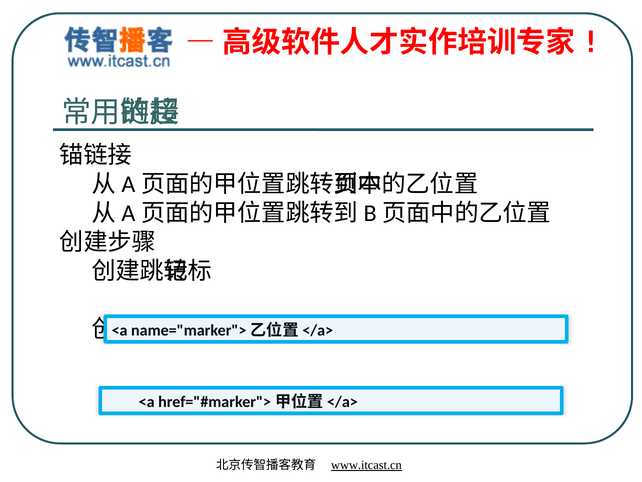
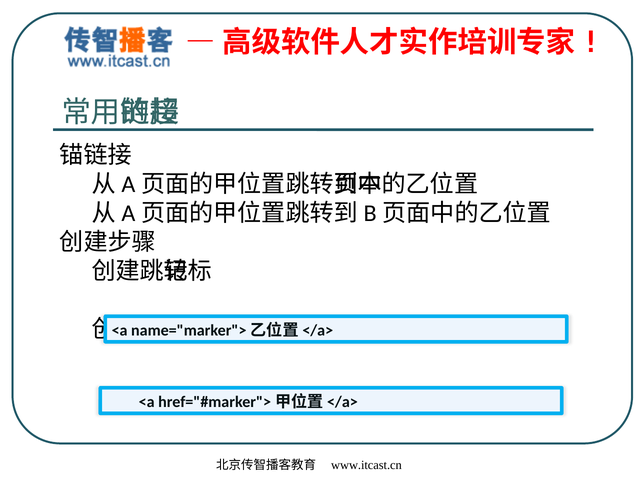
www.itcast.cn underline: present -> none
